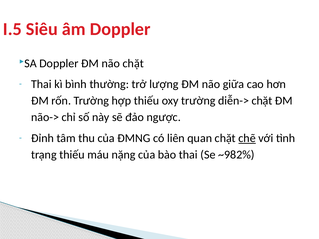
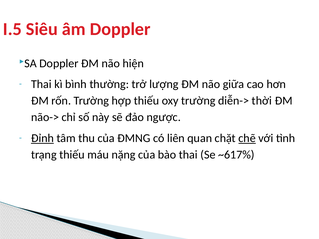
não chặt: chặt -> hiện
diễn-> chặt: chặt -> thời
Đỉnh underline: none -> present
~982%: ~982% -> ~617%
